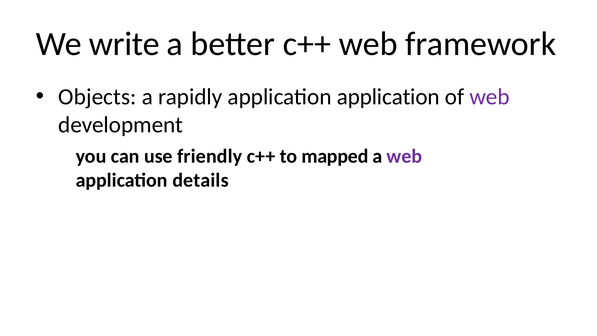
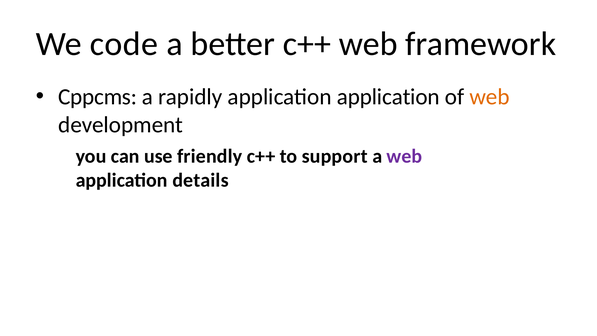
write: write -> code
Objects: Objects -> Cppcms
web at (489, 97) colour: purple -> orange
mapped: mapped -> support
